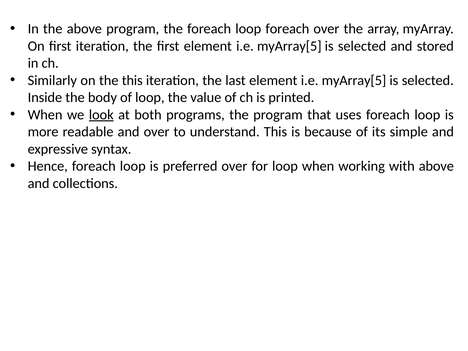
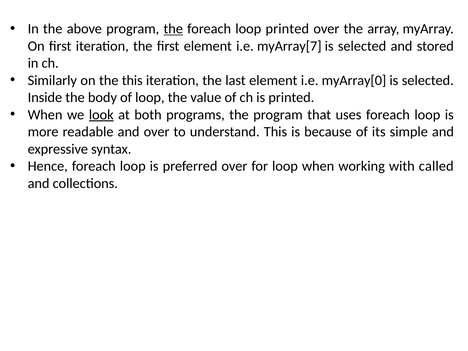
the at (173, 29) underline: none -> present
loop foreach: foreach -> printed
first element i.e myArray[5: myArray[5 -> myArray[7
last element i.e myArray[5: myArray[5 -> myArray[0
with above: above -> called
